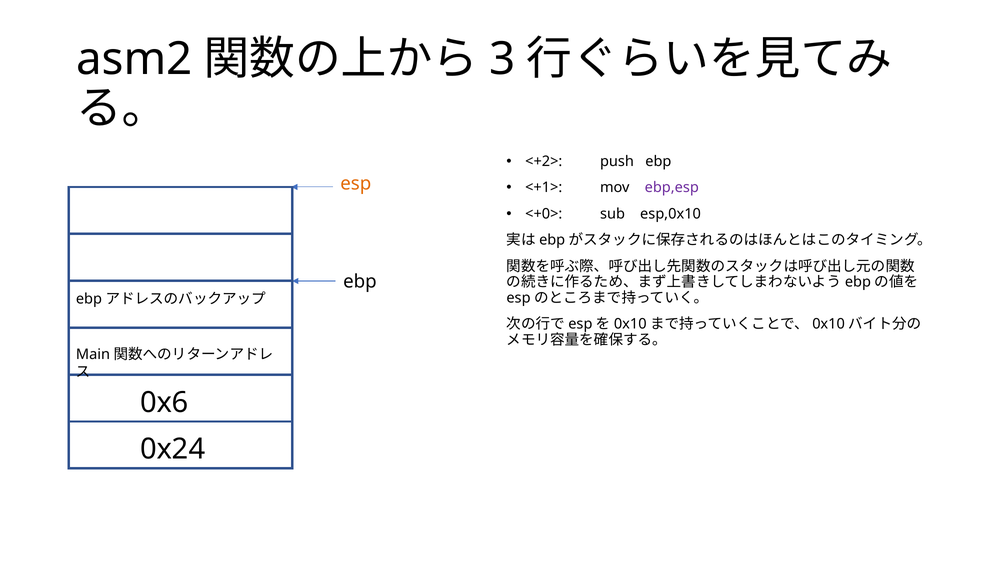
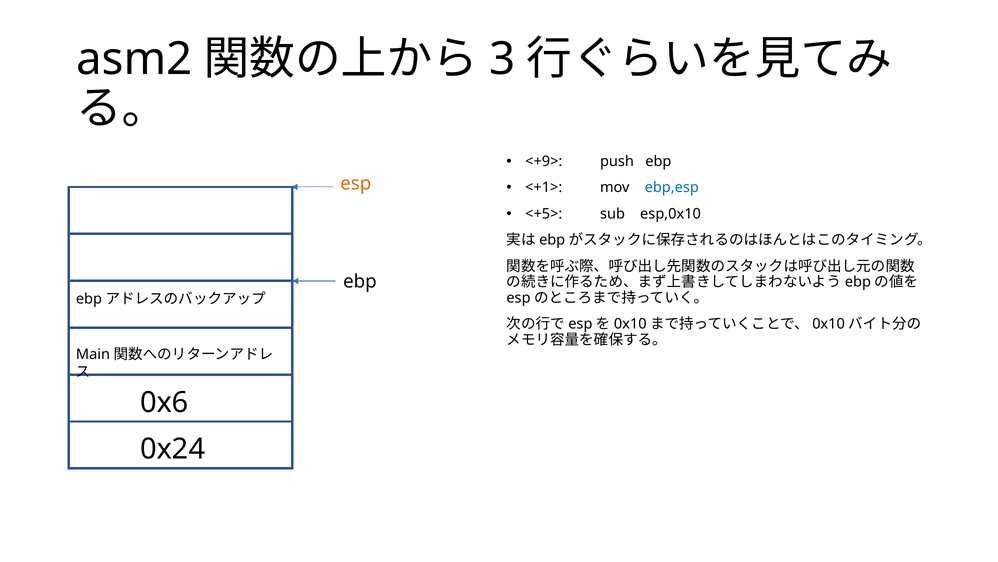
<+2>: <+2> -> <+9>
ebp,esp colour: purple -> blue
<+0>: <+0> -> <+5>
